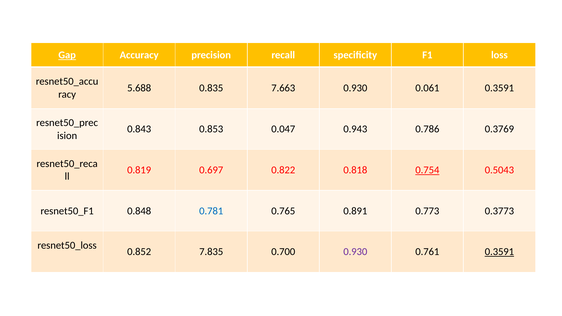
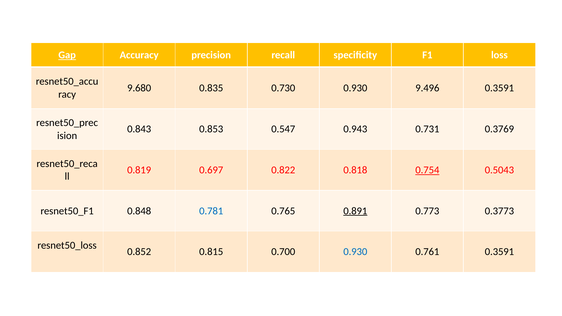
5.688: 5.688 -> 9.680
7.663: 7.663 -> 0.730
0.061: 0.061 -> 9.496
0.047: 0.047 -> 0.547
0.786: 0.786 -> 0.731
0.891 underline: none -> present
7.835: 7.835 -> 0.815
0.930 at (355, 252) colour: purple -> blue
0.3591 at (499, 252) underline: present -> none
